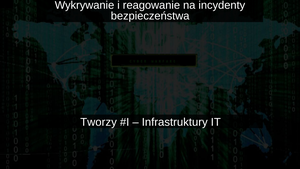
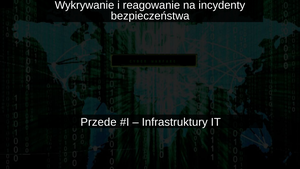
Tworzy: Tworzy -> Przede
